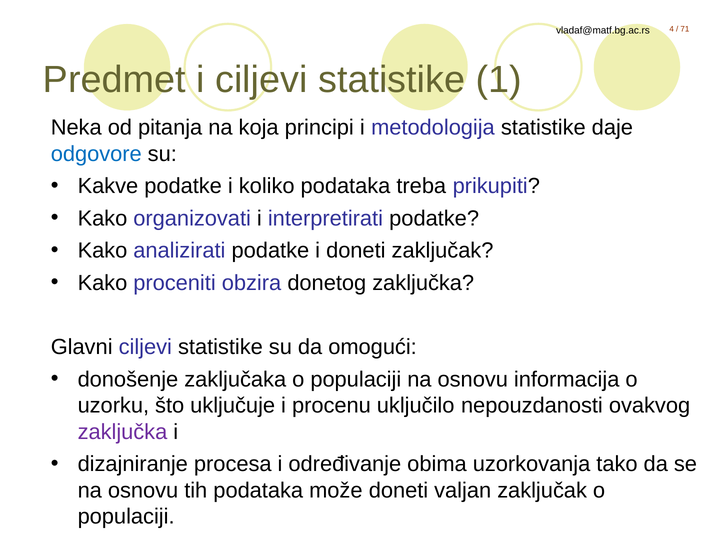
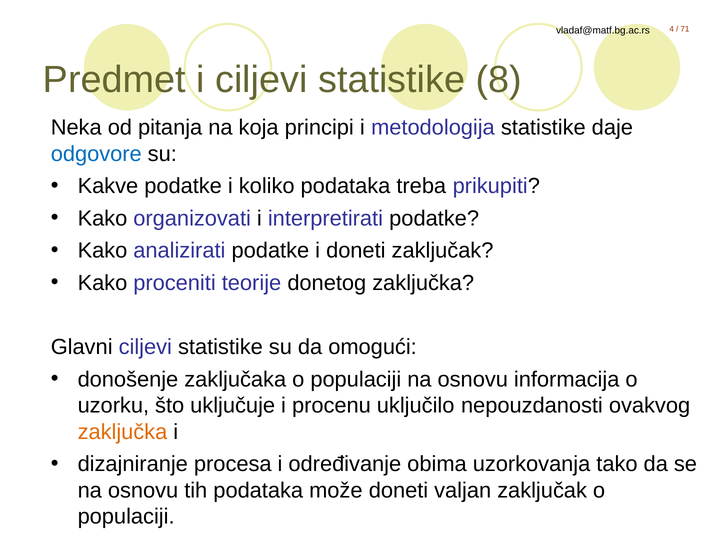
1: 1 -> 8
obzira: obzira -> teorije
zaključka at (122, 432) colour: purple -> orange
